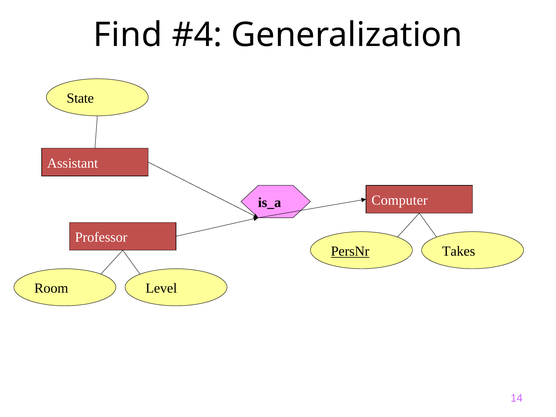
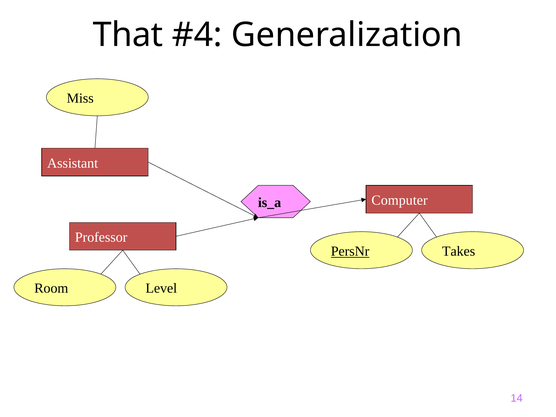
Find: Find -> That
State: State -> Miss
